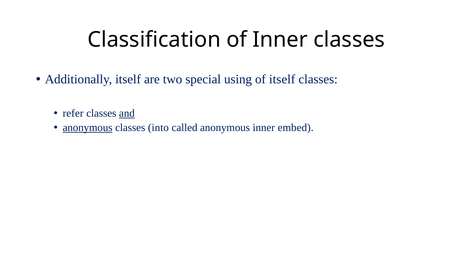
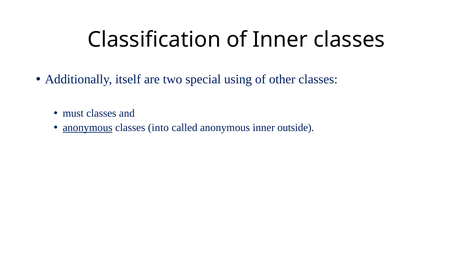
of itself: itself -> other
refer: refer -> must
and underline: present -> none
embed: embed -> outside
